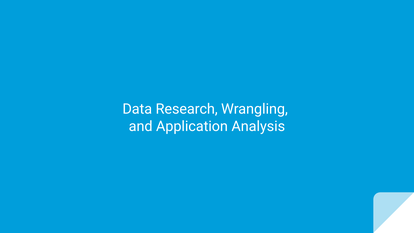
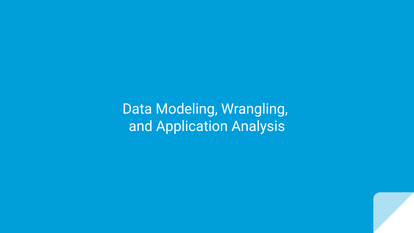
Research: Research -> Modeling
